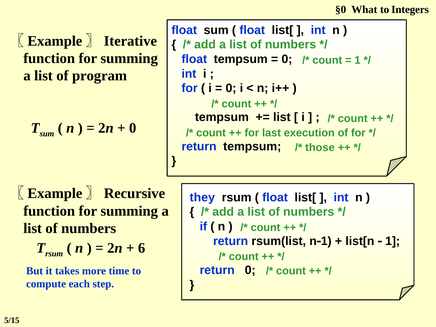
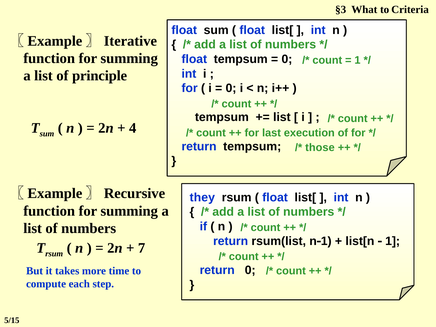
§0: §0 -> §3
Integers: Integers -> Criteria
program: program -> principle
0 at (133, 128): 0 -> 4
6: 6 -> 7
